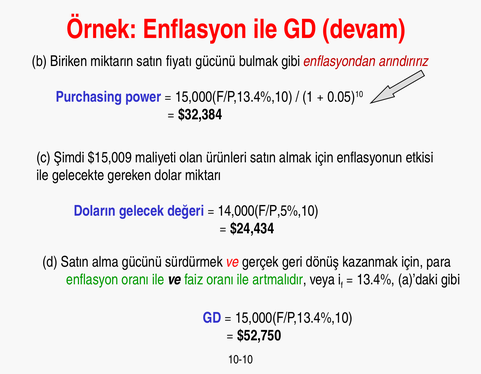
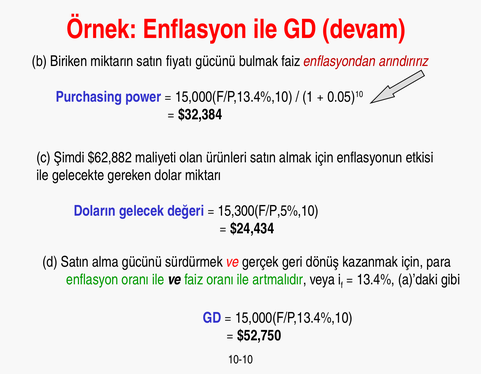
bulmak gibi: gibi -> faiz
$15,009: $15,009 -> $62,882
14,000(F/P,5%,10: 14,000(F/P,5%,10 -> 15,300(F/P,5%,10
